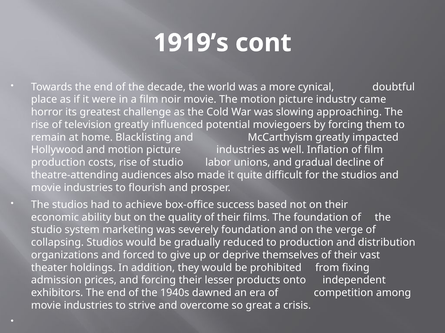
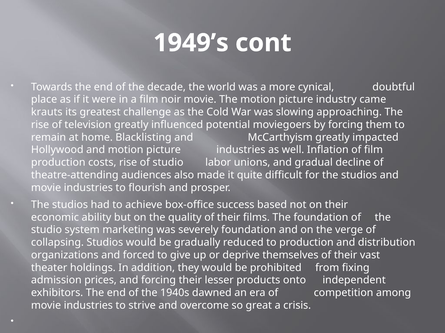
1919’s: 1919’s -> 1949’s
horror: horror -> krauts
